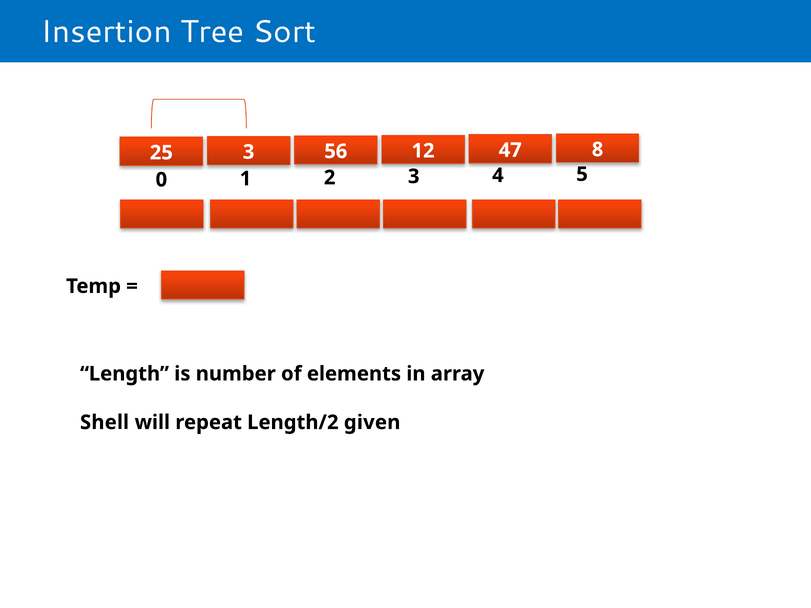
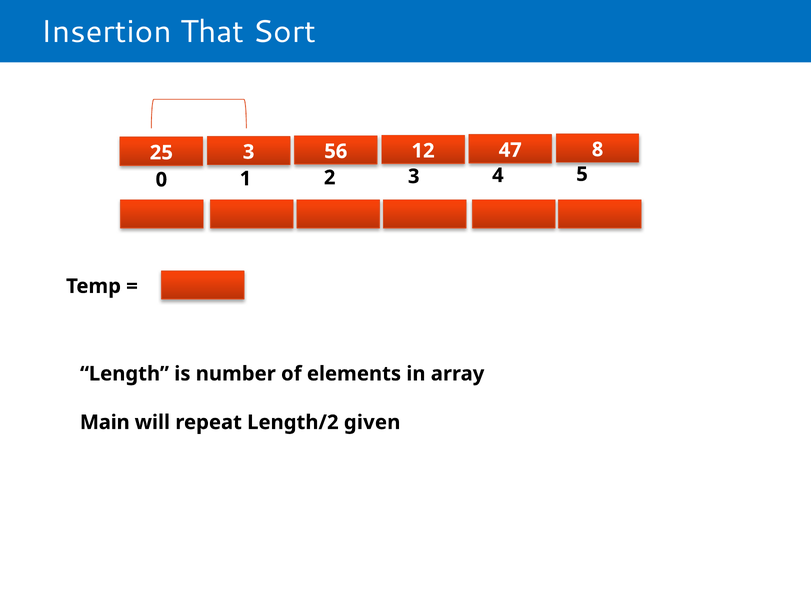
Tree: Tree -> That
Shell: Shell -> Main
